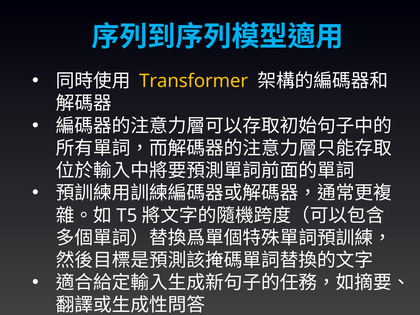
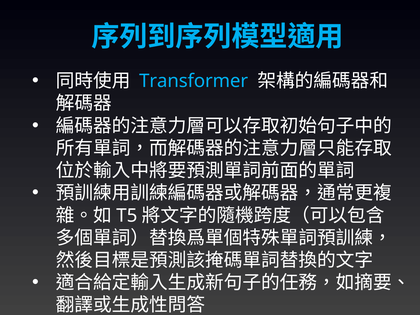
Transformer colour: yellow -> light blue
